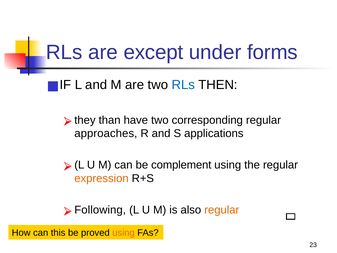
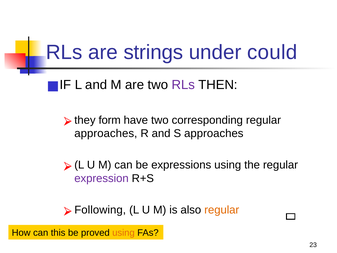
except: except -> strings
forms: forms -> could
RLs at (183, 85) colour: blue -> purple
than: than -> form
S applications: applications -> approaches
complement: complement -> expressions
expression colour: orange -> purple
